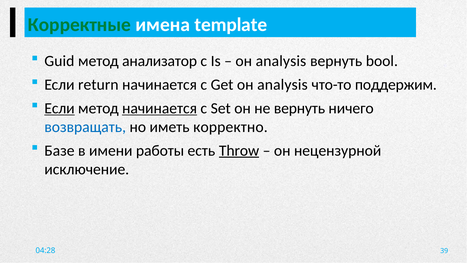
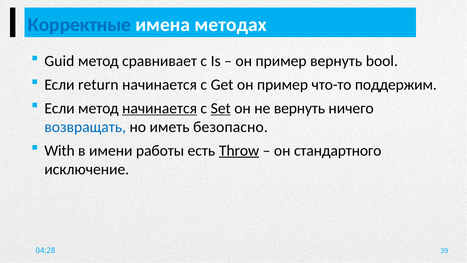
Корректные colour: green -> blue
template: template -> методах
анализатор: анализатор -> сравнивает
analysis at (281, 61): analysis -> пример
Get он analysis: analysis -> пример
Если at (59, 108) underline: present -> none
Set underline: none -> present
корректно: корректно -> безопасно
Базе: Базе -> With
нецензурной: нецензурной -> стандартного
